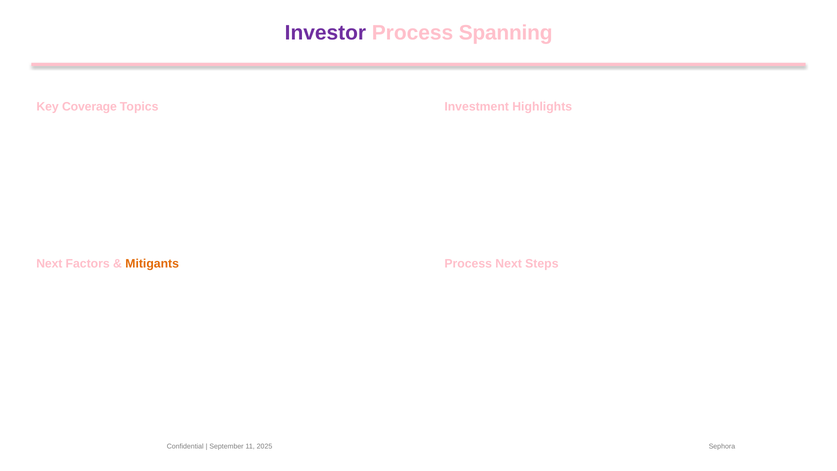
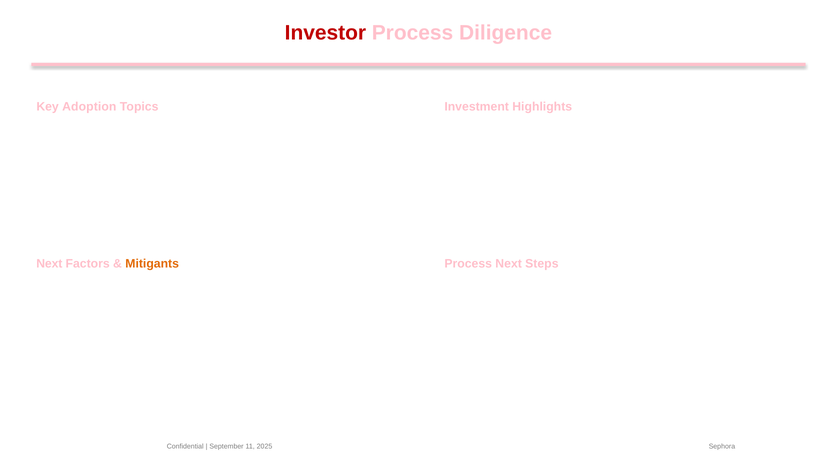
Investor colour: purple -> red
Spanning: Spanning -> Diligence
Coverage: Coverage -> Adoption
